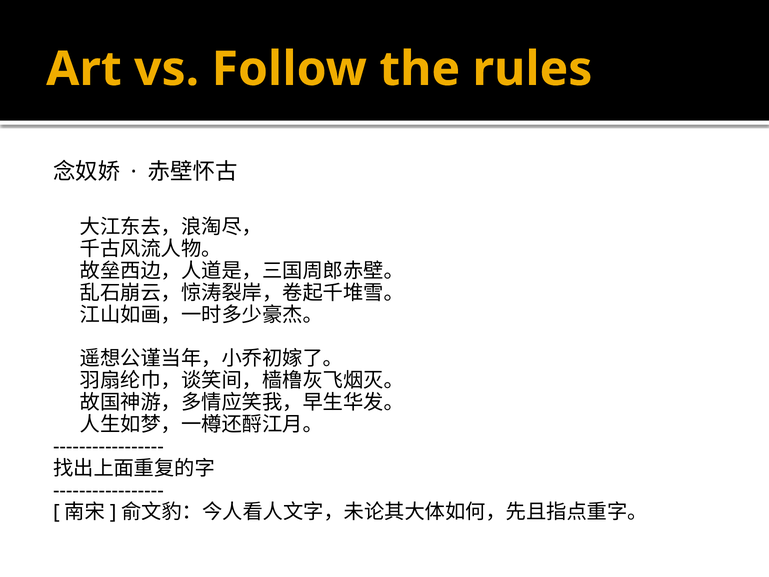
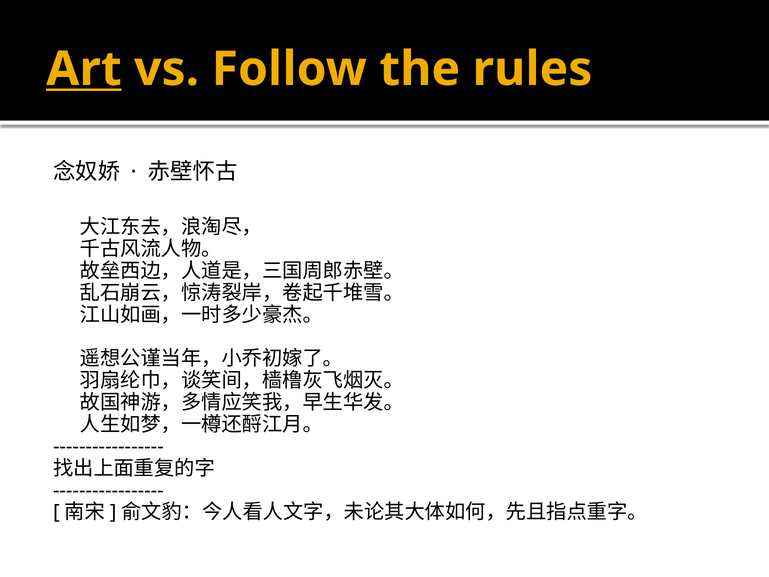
Art underline: none -> present
